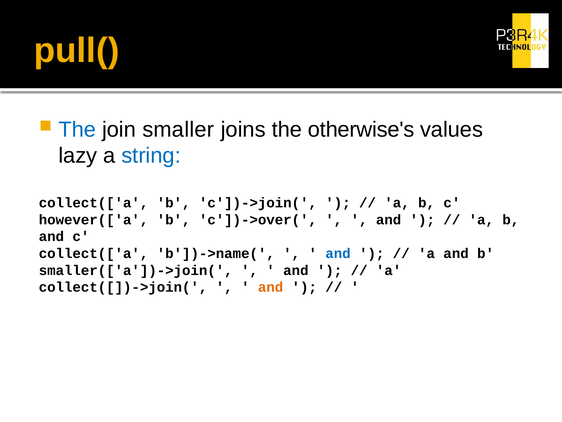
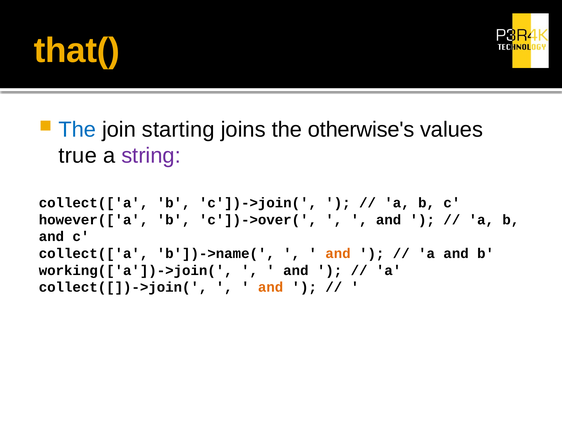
pull(: pull( -> that(
smaller: smaller -> starting
lazy: lazy -> true
string colour: blue -> purple
and at (338, 253) colour: blue -> orange
smaller(['a'])->join(: smaller(['a'])->join( -> working(['a'])->join(
